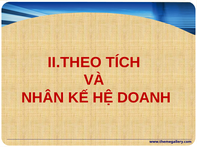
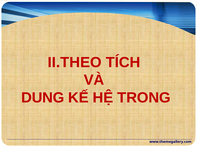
NHÂN: NHÂN -> DUNG
DOANH: DOANH -> TRONG
